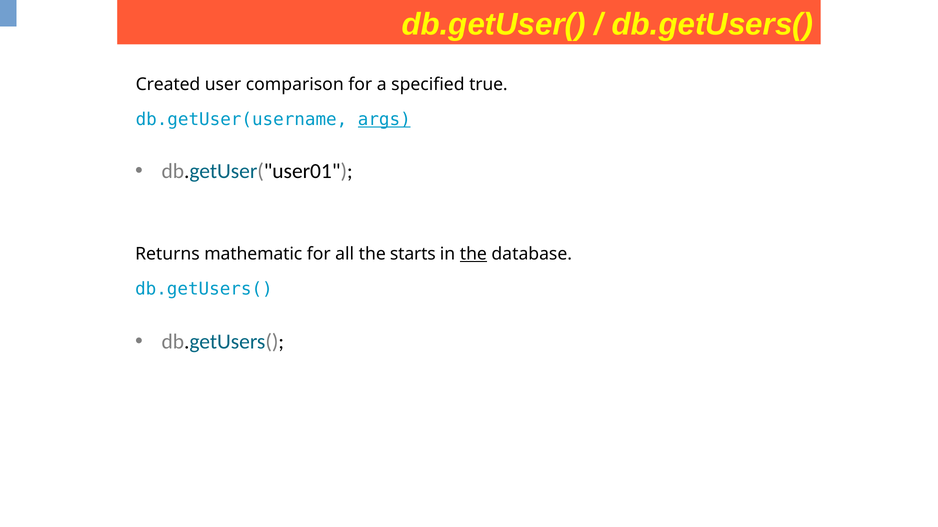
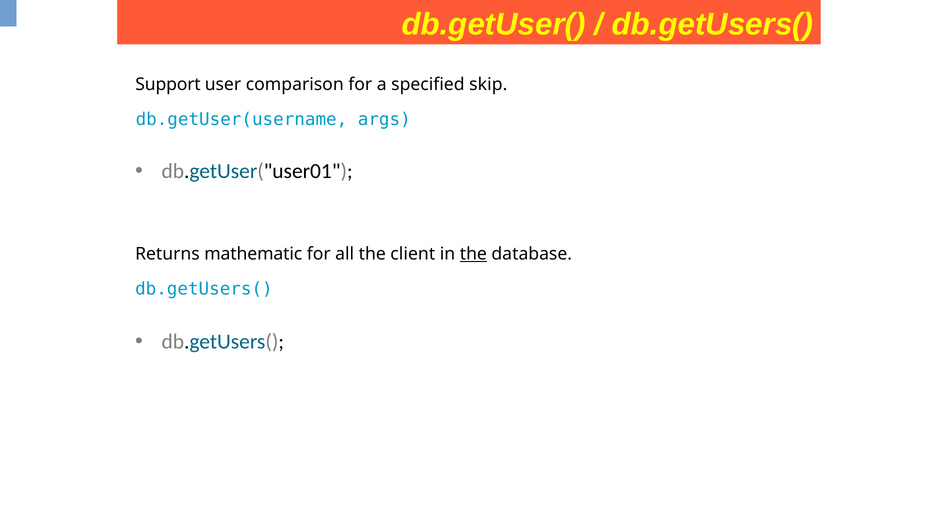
Created: Created -> Support
true: true -> skip
args underline: present -> none
starts: starts -> client
